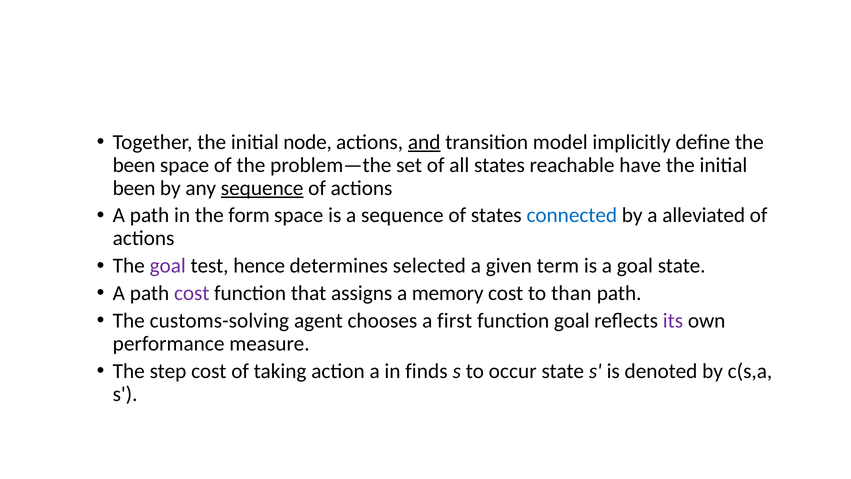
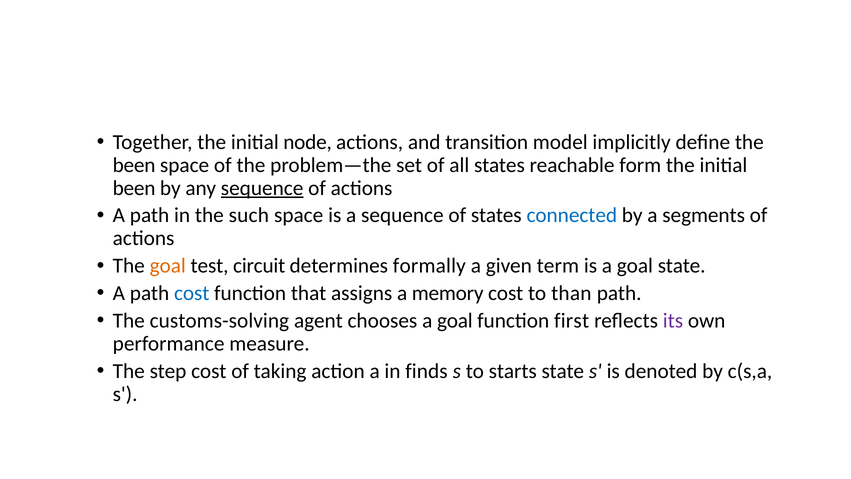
and underline: present -> none
have: have -> form
form: form -> such
alleviated: alleviated -> segments
goal at (168, 266) colour: purple -> orange
hence: hence -> circuit
selected: selected -> formally
cost at (192, 293) colour: purple -> blue
chooses a first: first -> goal
function goal: goal -> first
occur: occur -> starts
